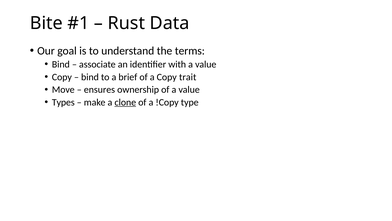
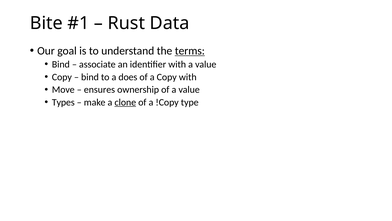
terms underline: none -> present
brief: brief -> does
Copy trait: trait -> with
